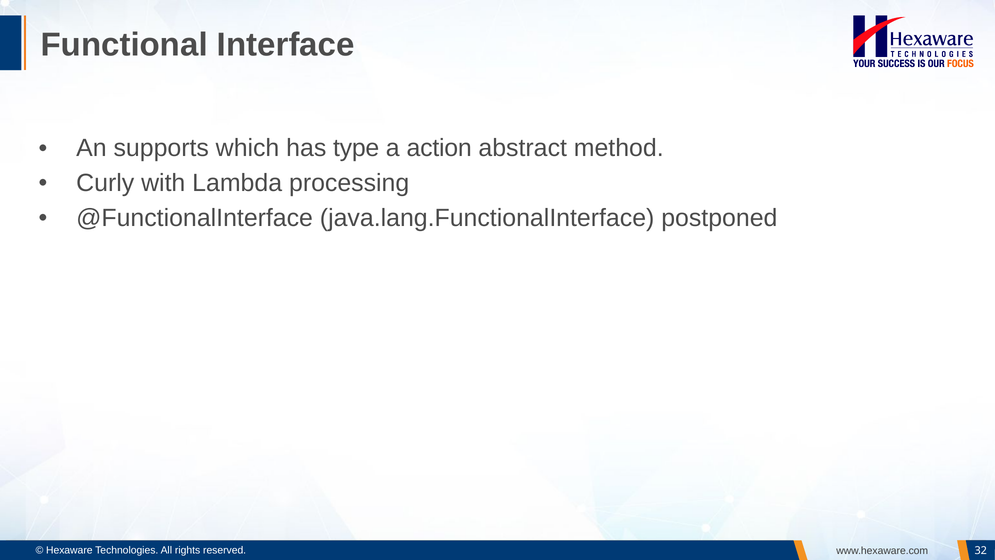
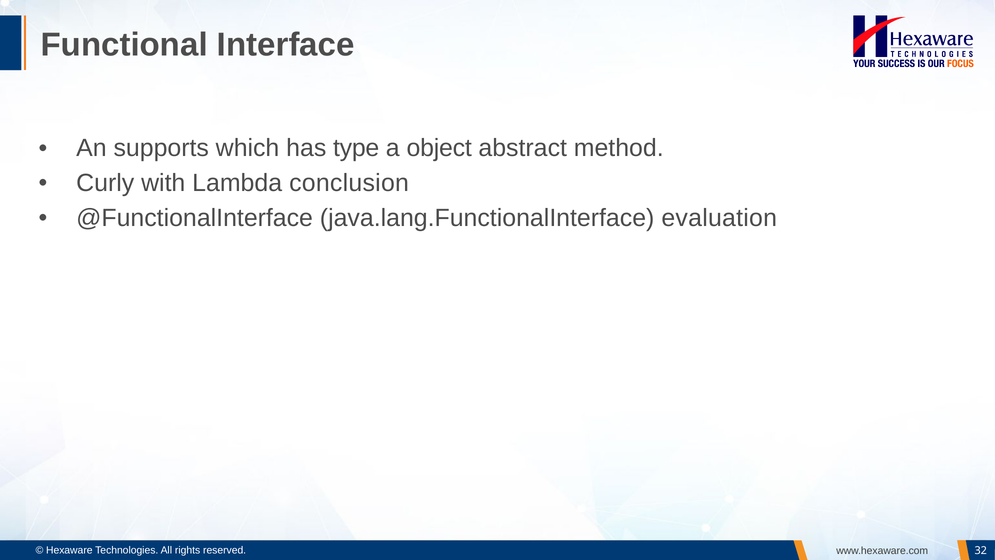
action: action -> object
processing: processing -> conclusion
postponed: postponed -> evaluation
